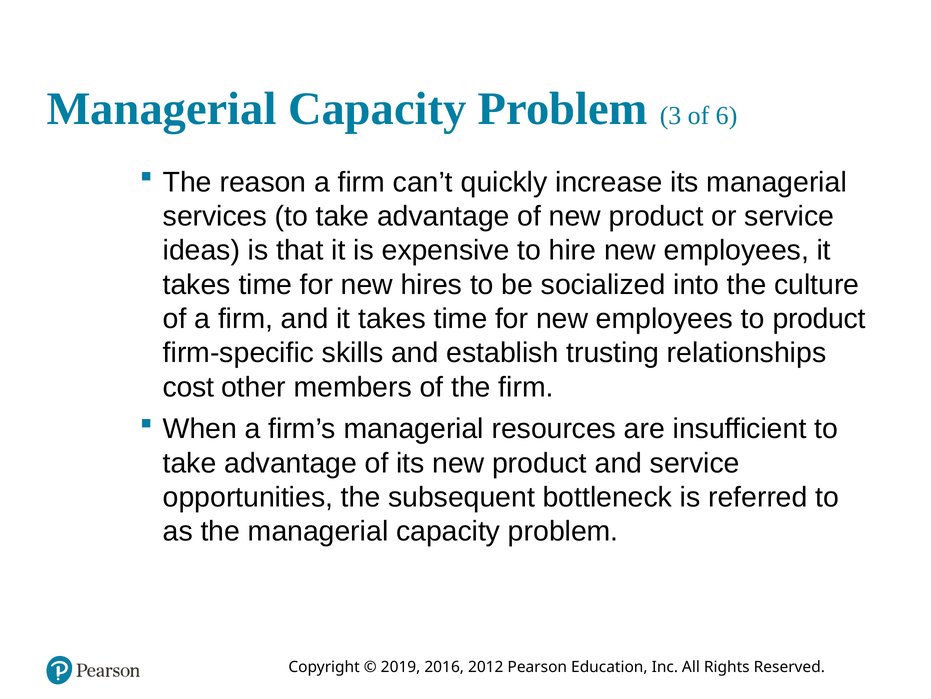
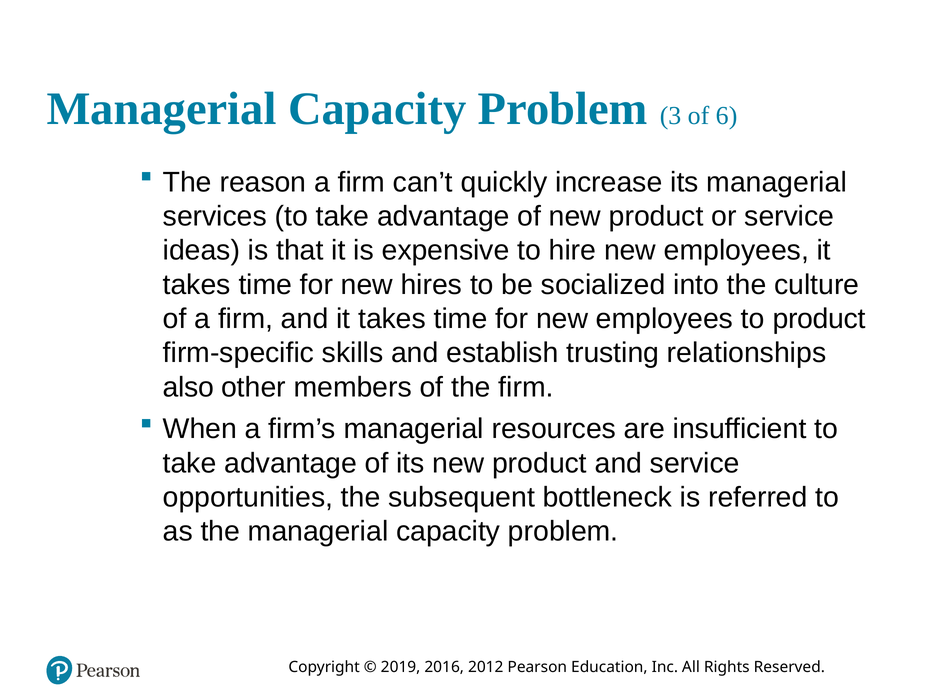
cost: cost -> also
